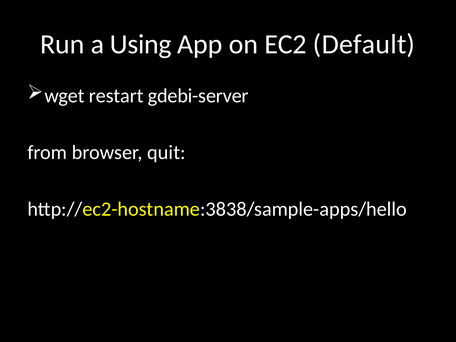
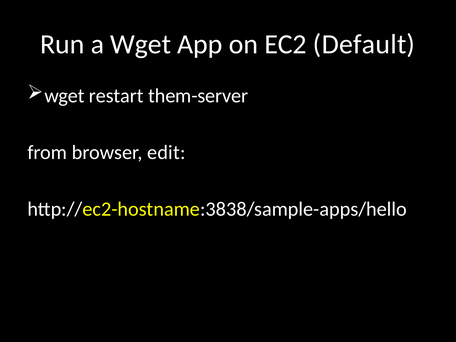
a Using: Using -> Wget
gdebi-server: gdebi-server -> them-server
quit: quit -> edit
